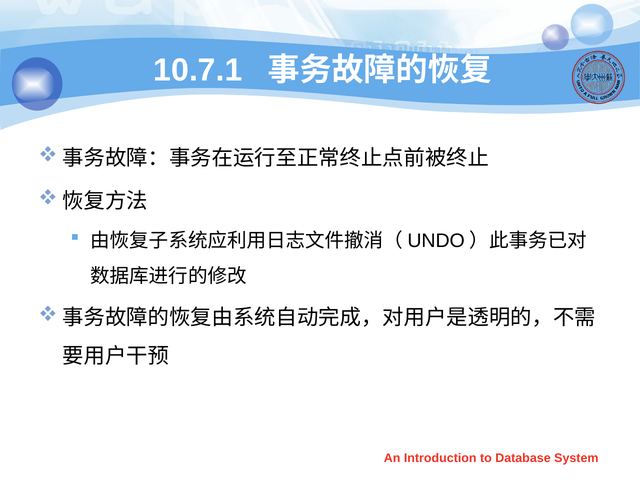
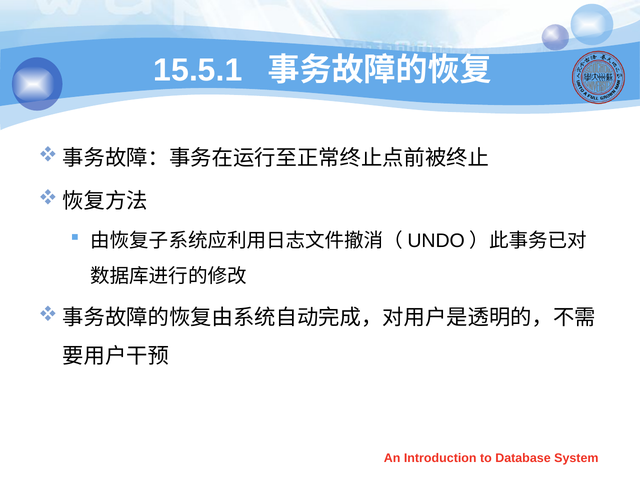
10.7.1: 10.7.1 -> 15.5.1
